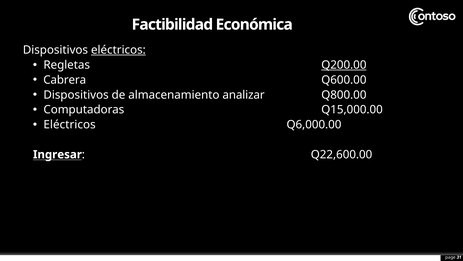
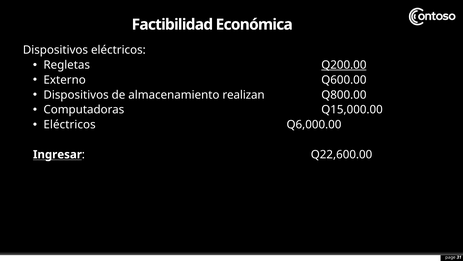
eléctricos at (118, 50) underline: present -> none
Cabrera: Cabrera -> Externo
analizar: analizar -> realizan
